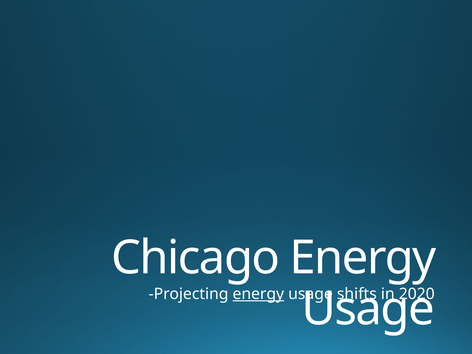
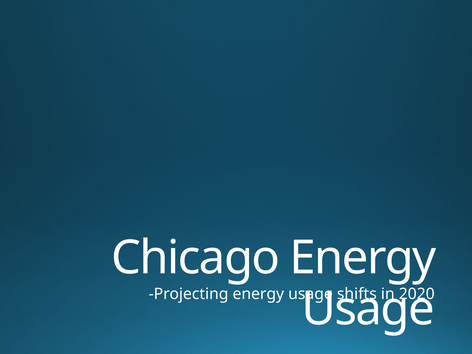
energy at (258, 294) underline: present -> none
